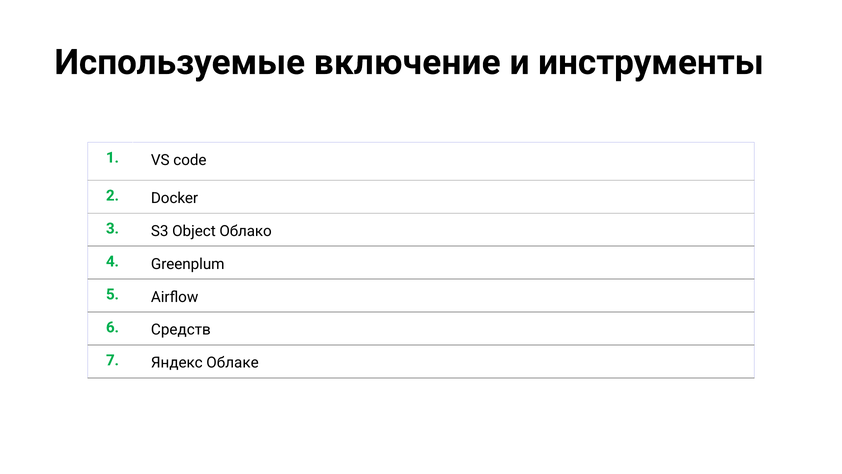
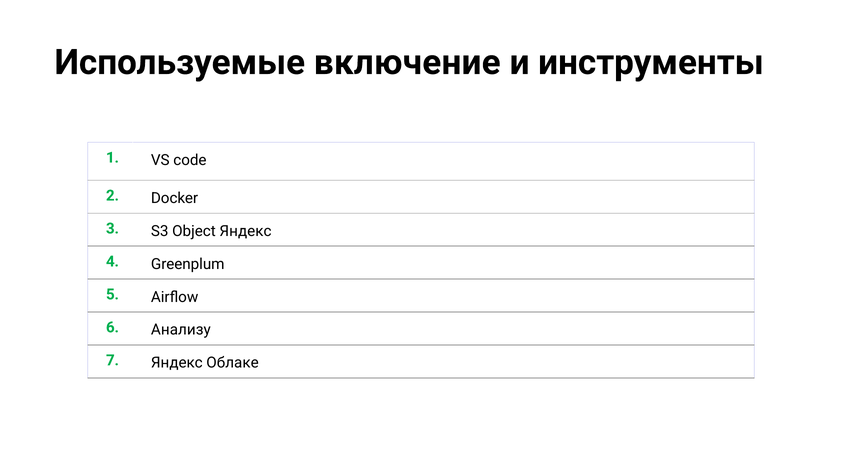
Object Облако: Облако -> Яндекс
Средств: Средств -> Анализу
